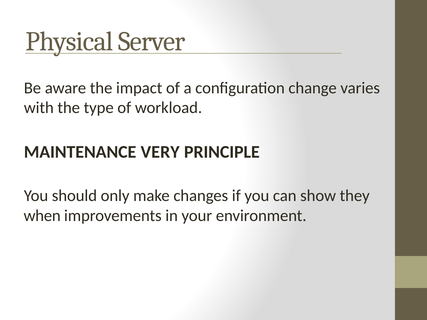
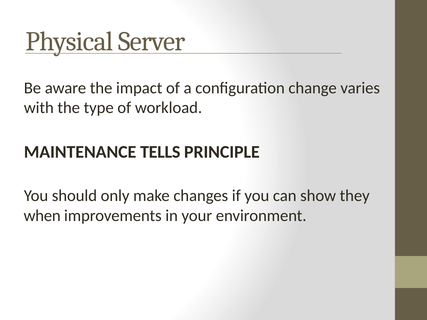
VERY: VERY -> TELLS
